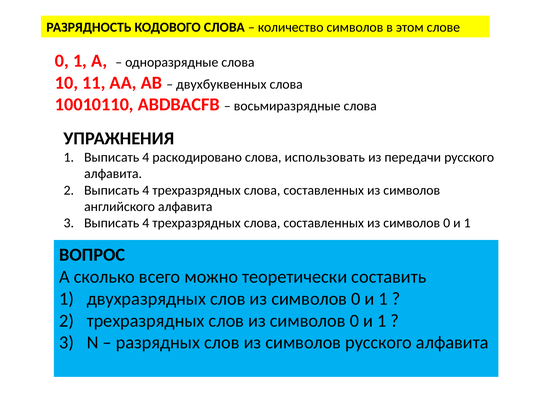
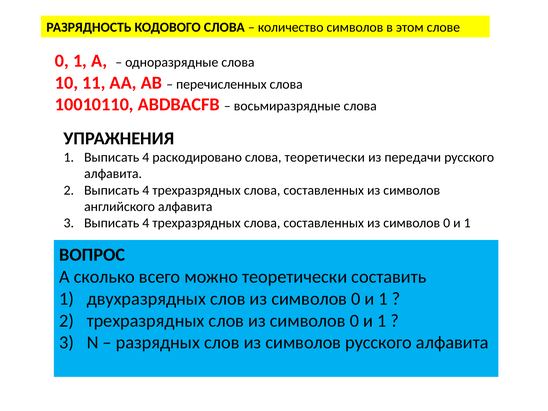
двухбуквенных: двухбуквенных -> перечисленных
слова использовать: использовать -> теоретически
